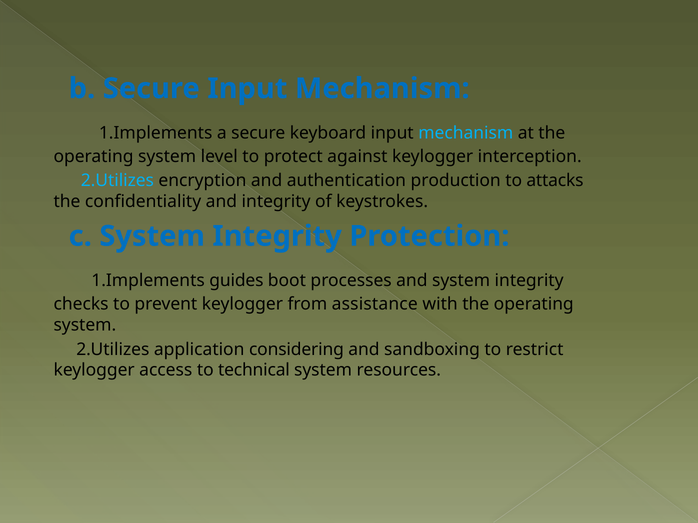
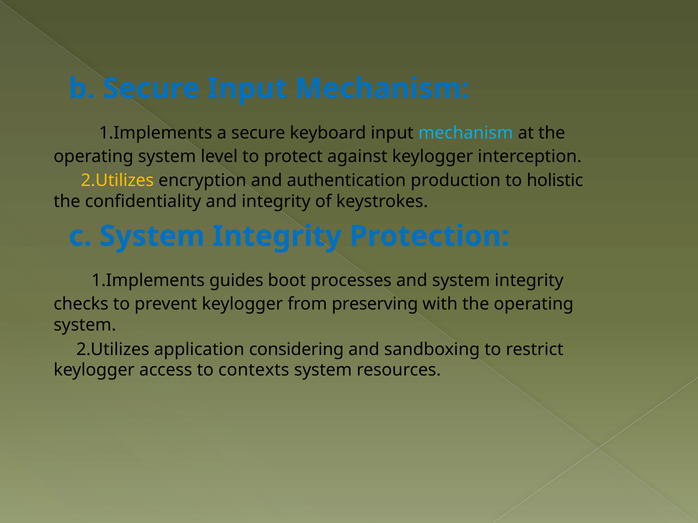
2.Utilizes at (117, 181) colour: light blue -> yellow
attacks: attacks -> holistic
assistance: assistance -> preserving
technical: technical -> contexts
